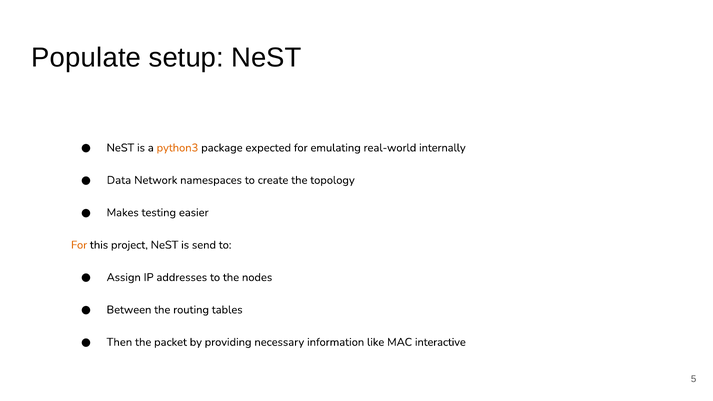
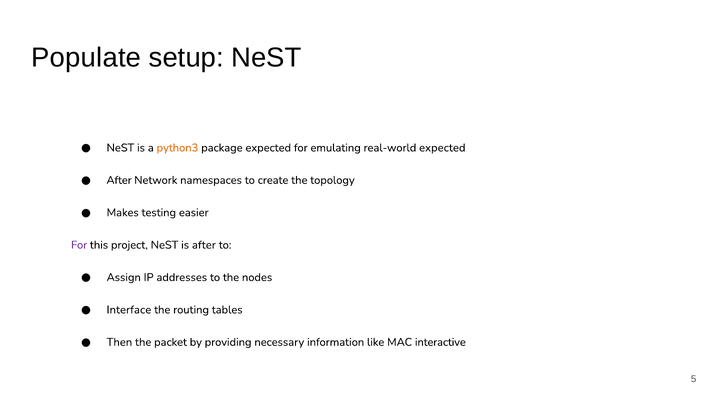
real-world internally: internally -> expected
Data at (119, 180): Data -> After
For at (79, 245) colour: orange -> purple
is send: send -> after
Between: Between -> Interface
